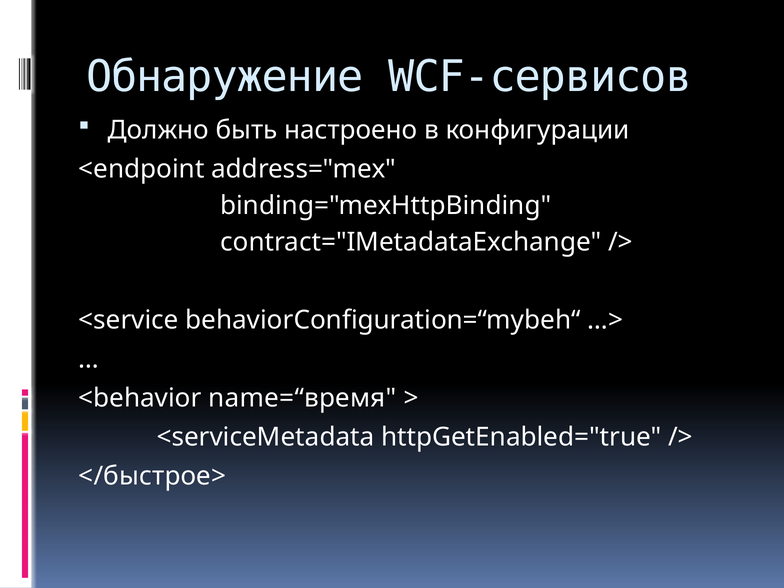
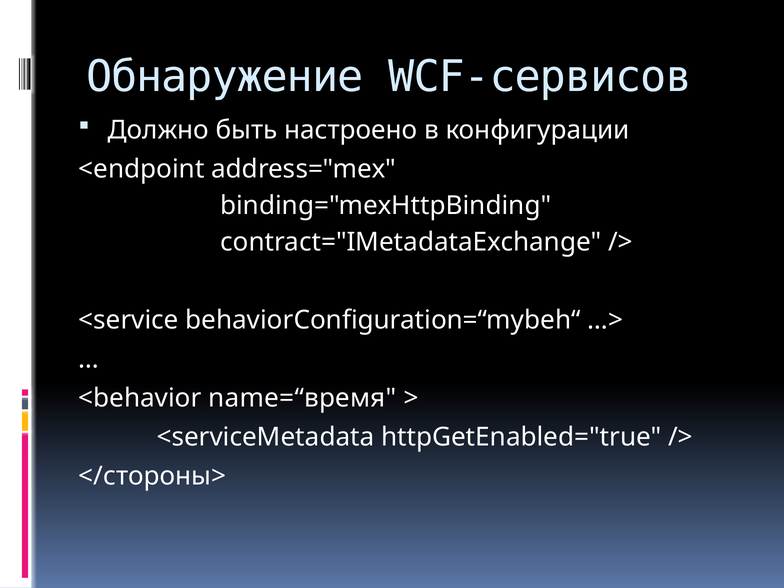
</быстрое>: </быстрое> -> </стороны>
